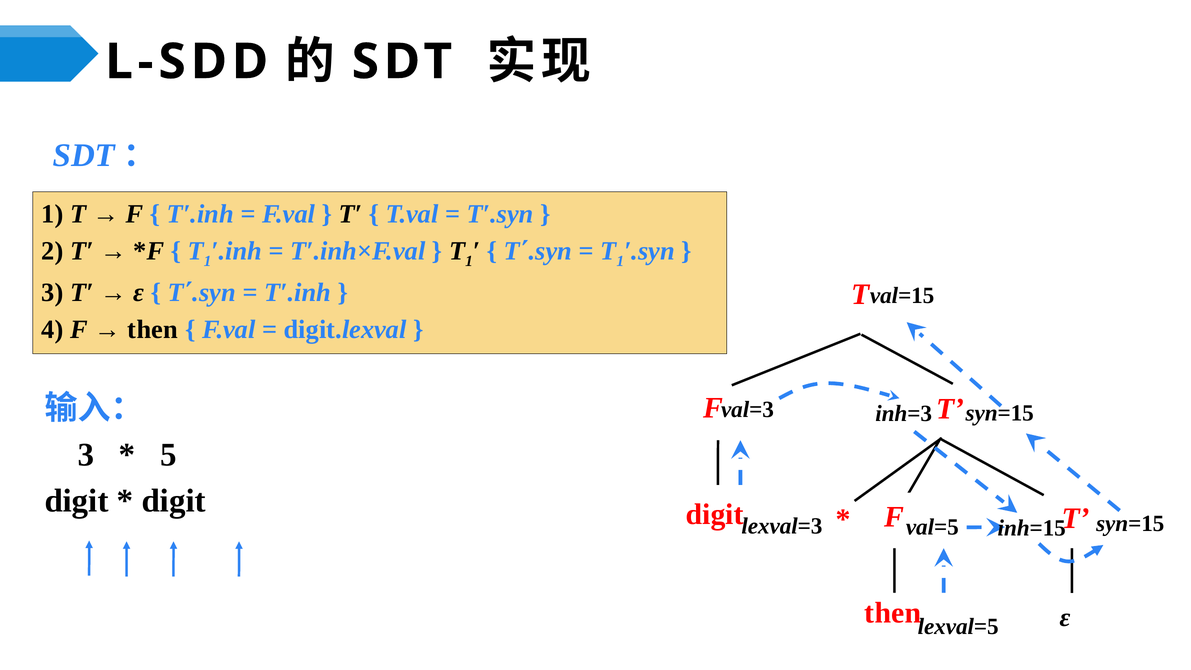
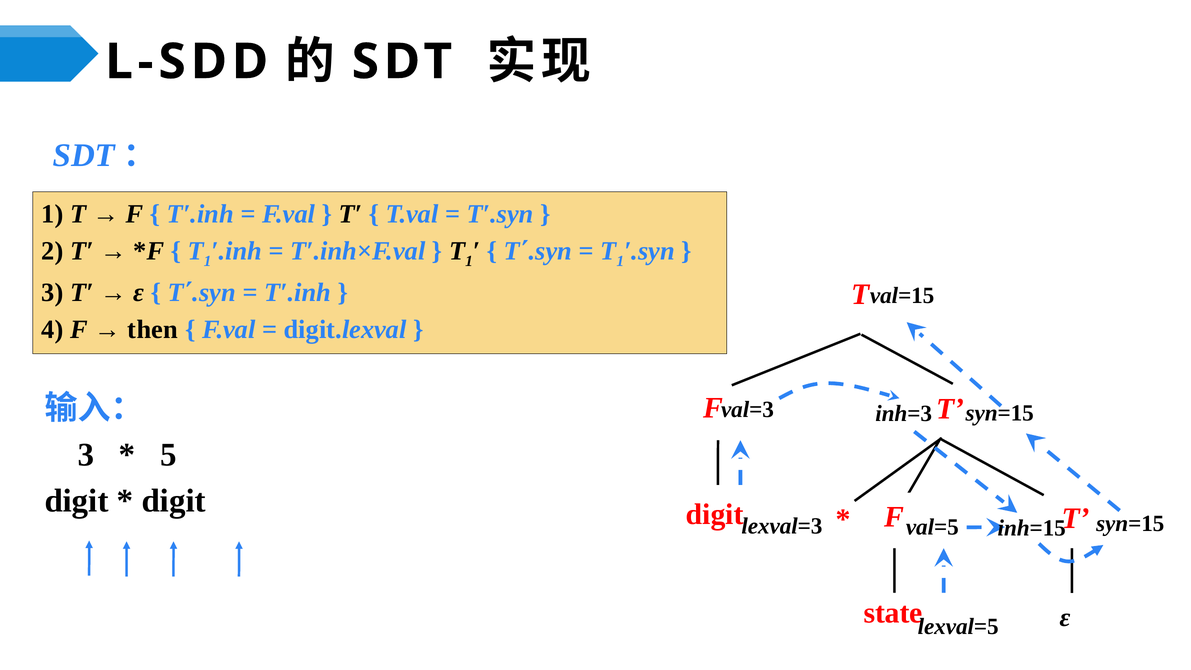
then at (893, 613): then -> state
